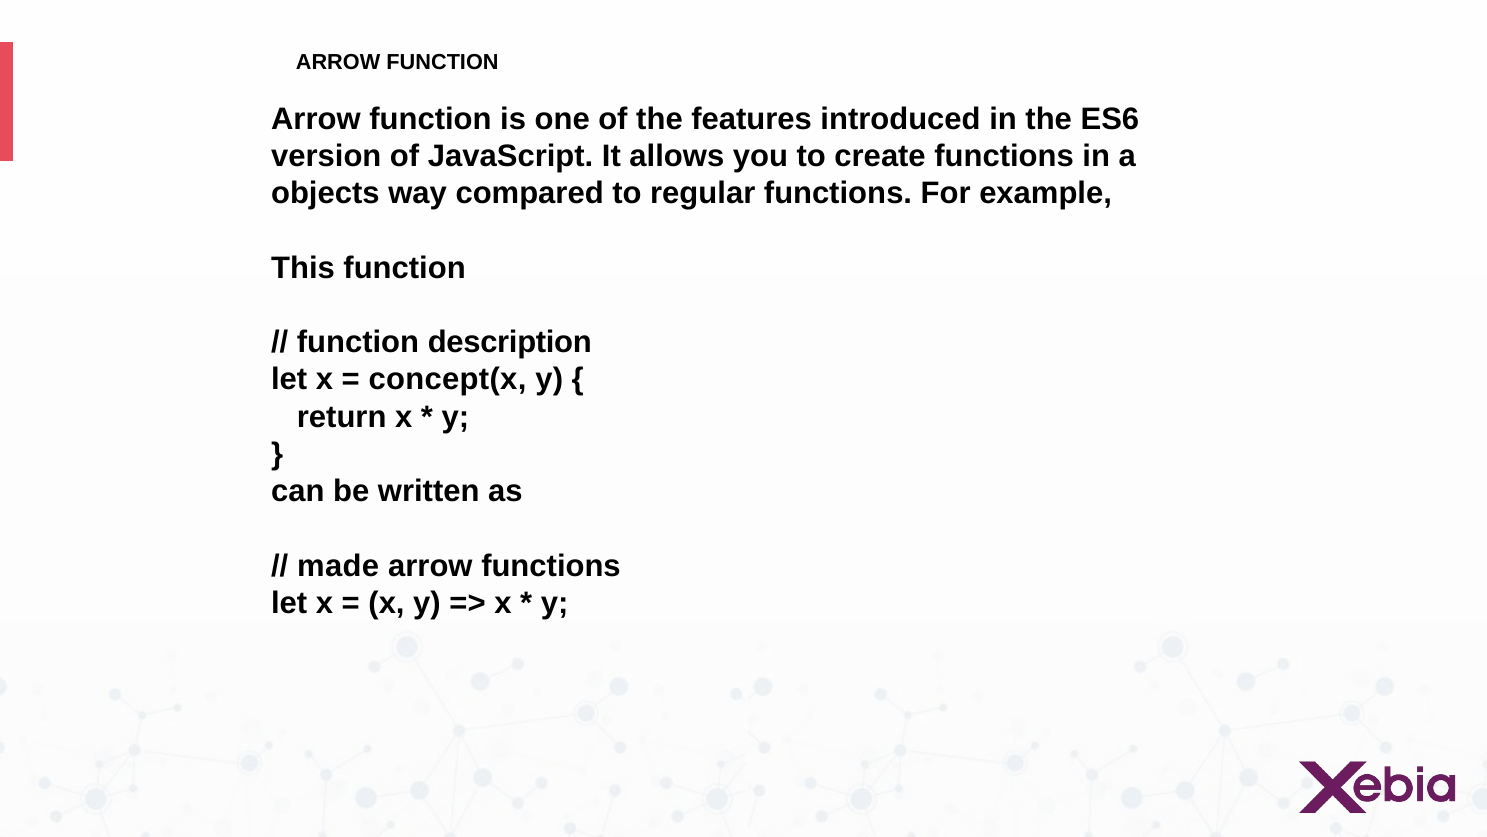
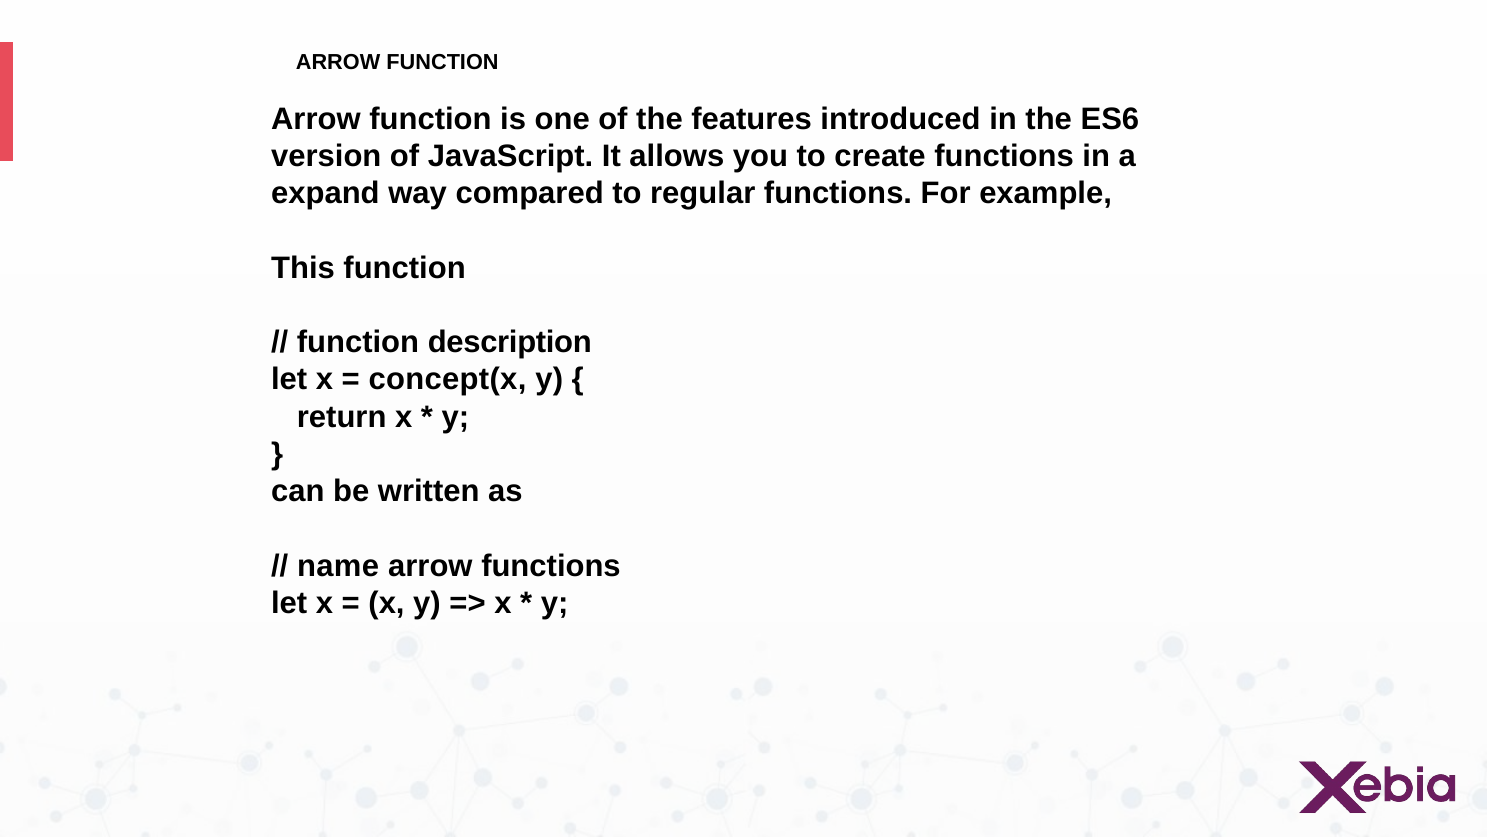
objects: objects -> expand
made: made -> name
